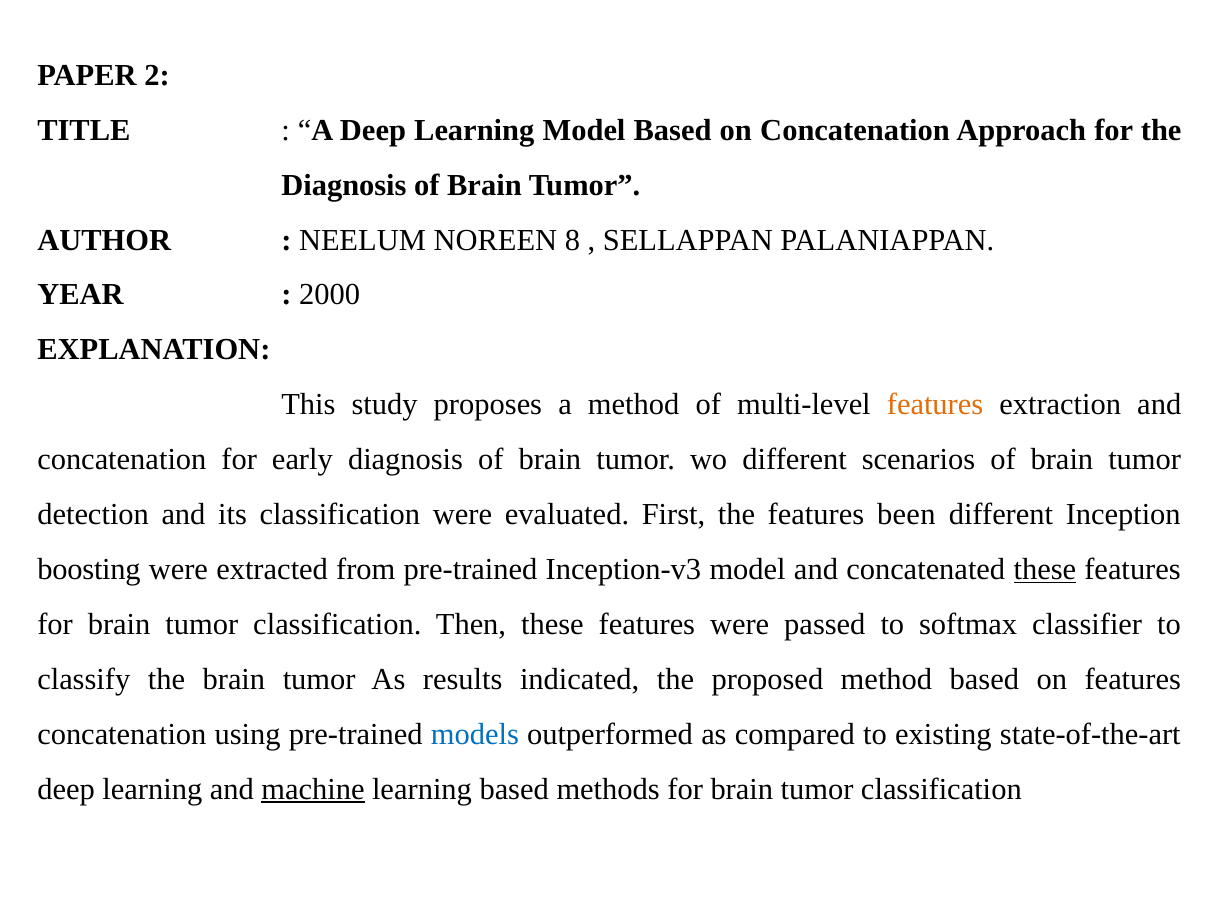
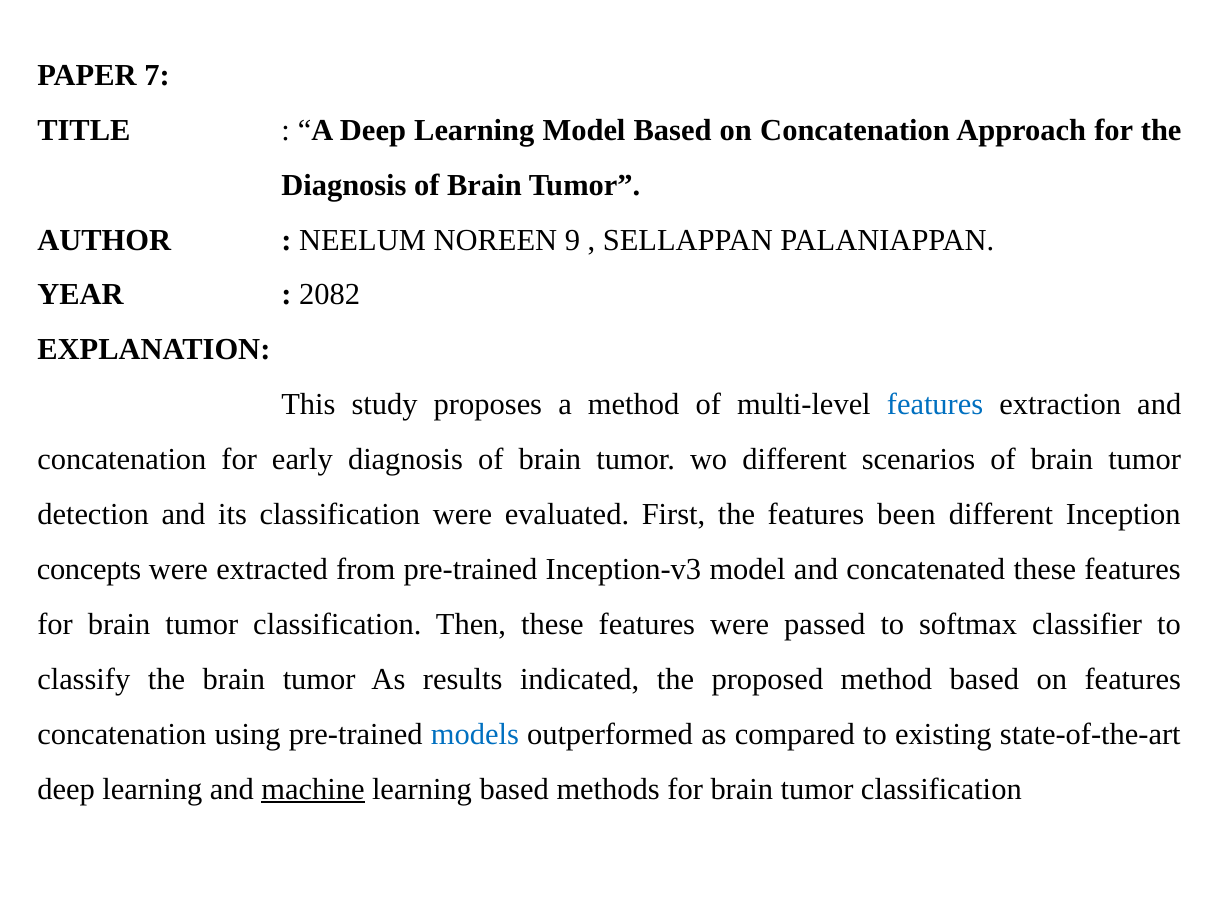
2: 2 -> 7
8: 8 -> 9
2000: 2000 -> 2082
features at (935, 405) colour: orange -> blue
boosting: boosting -> concepts
these at (1045, 569) underline: present -> none
